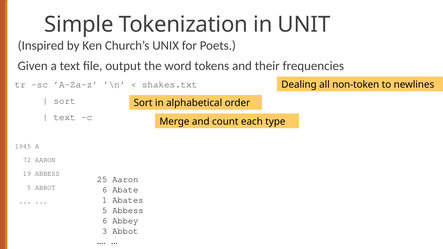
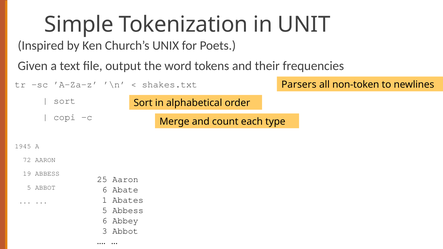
Dealing: Dealing -> Parsers
text at (65, 117): text -> copi
